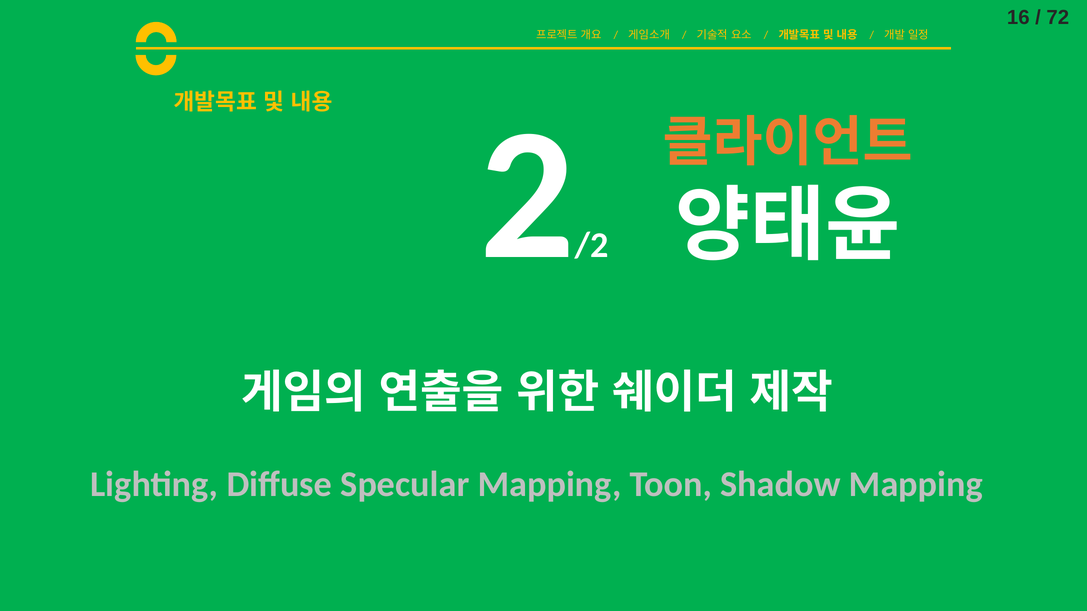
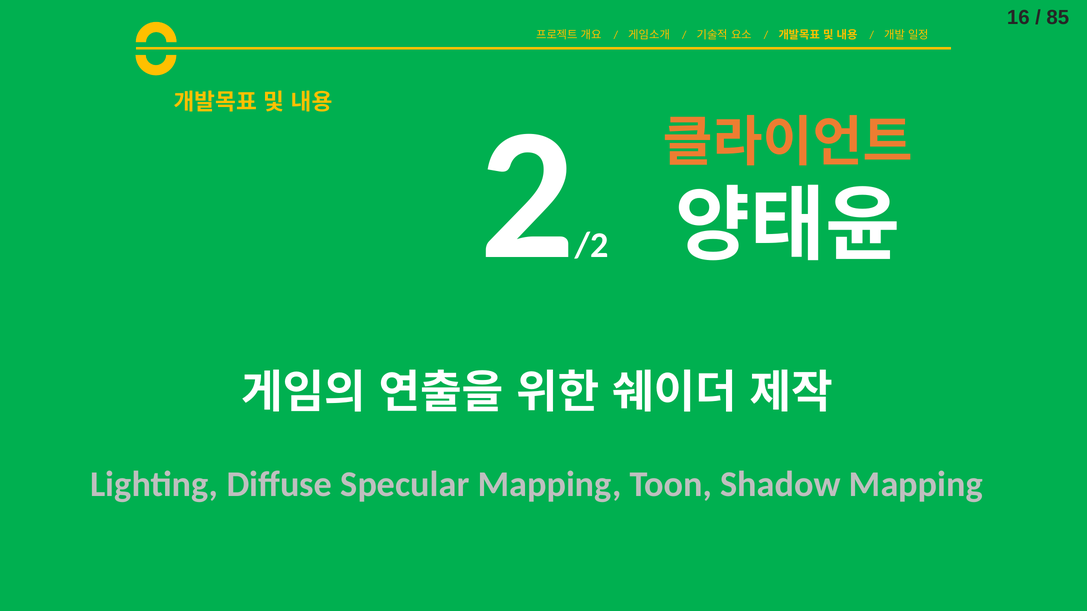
72: 72 -> 85
